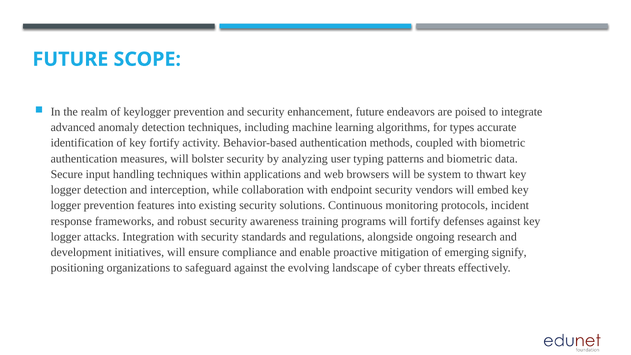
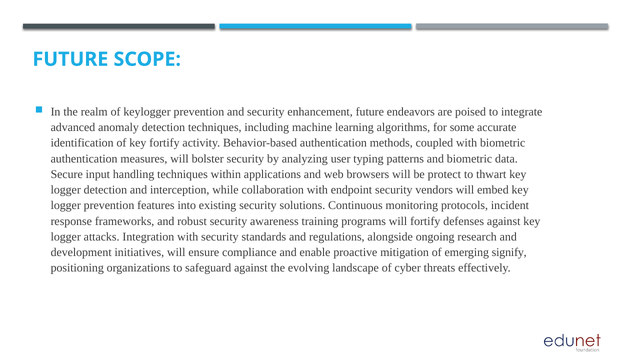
types: types -> some
system: system -> protect
